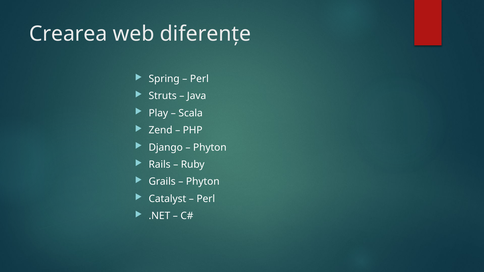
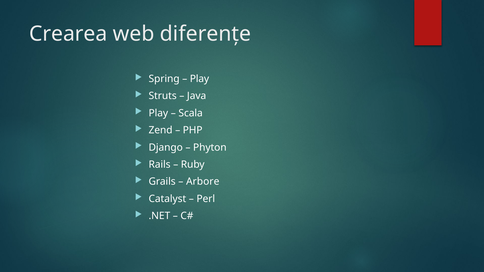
Perl at (199, 79): Perl -> Play
Phyton at (203, 182): Phyton -> Arbore
